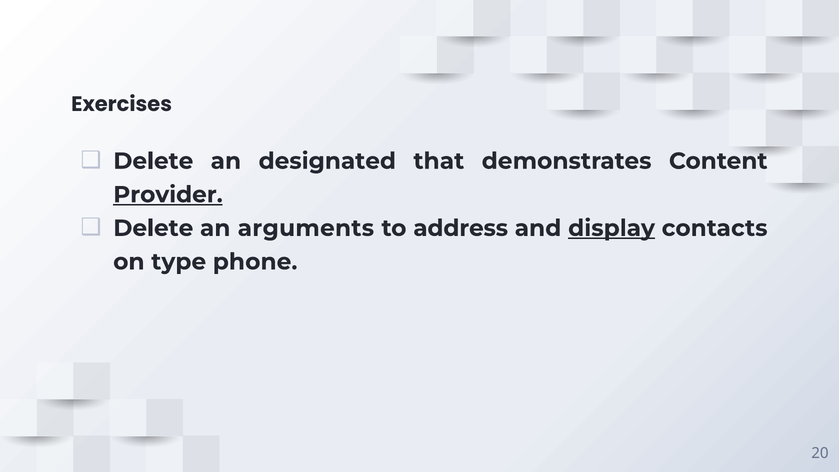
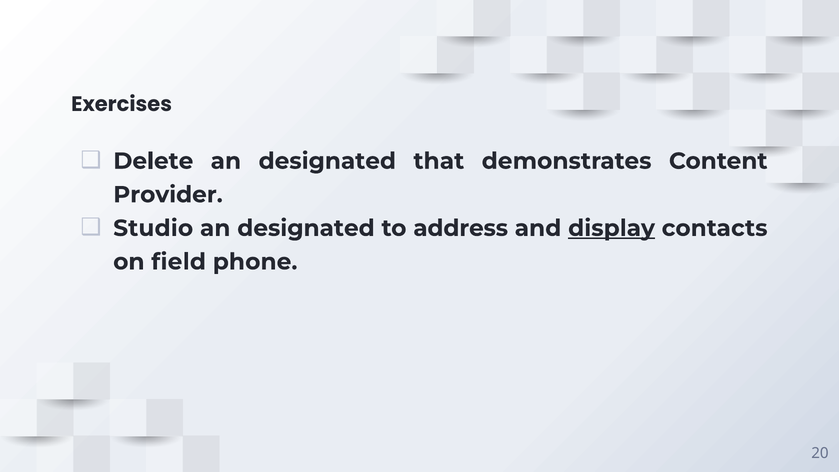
Provider underline: present -> none
Delete at (153, 228): Delete -> Studio
arguments at (306, 228): arguments -> designated
type: type -> field
